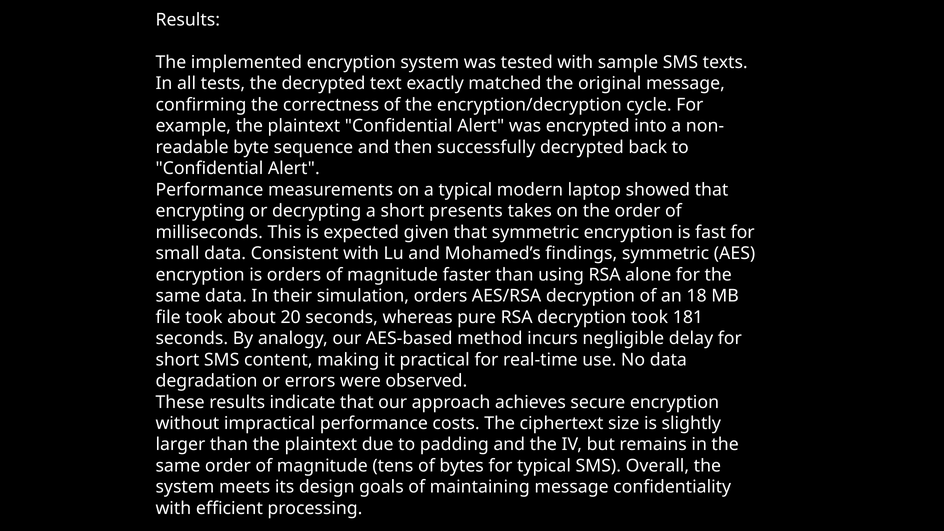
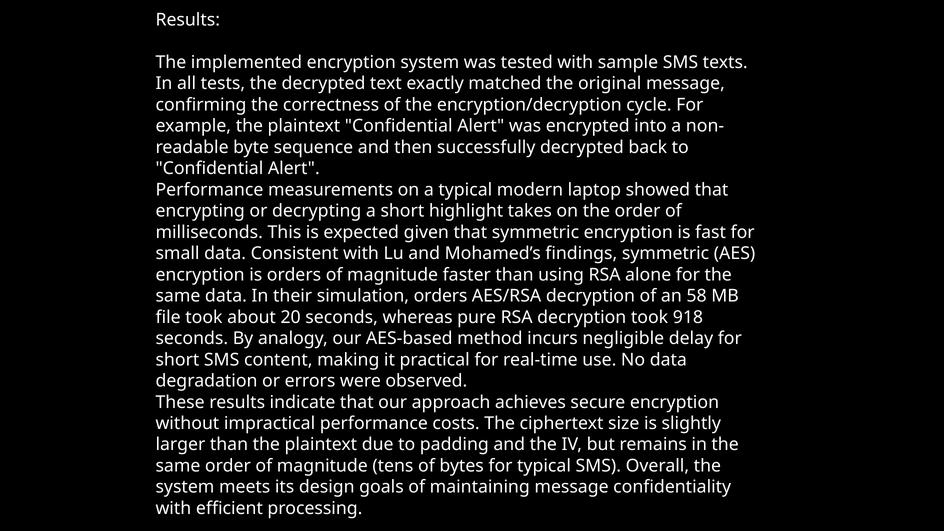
presents: presents -> highlight
18: 18 -> 58
181: 181 -> 918
